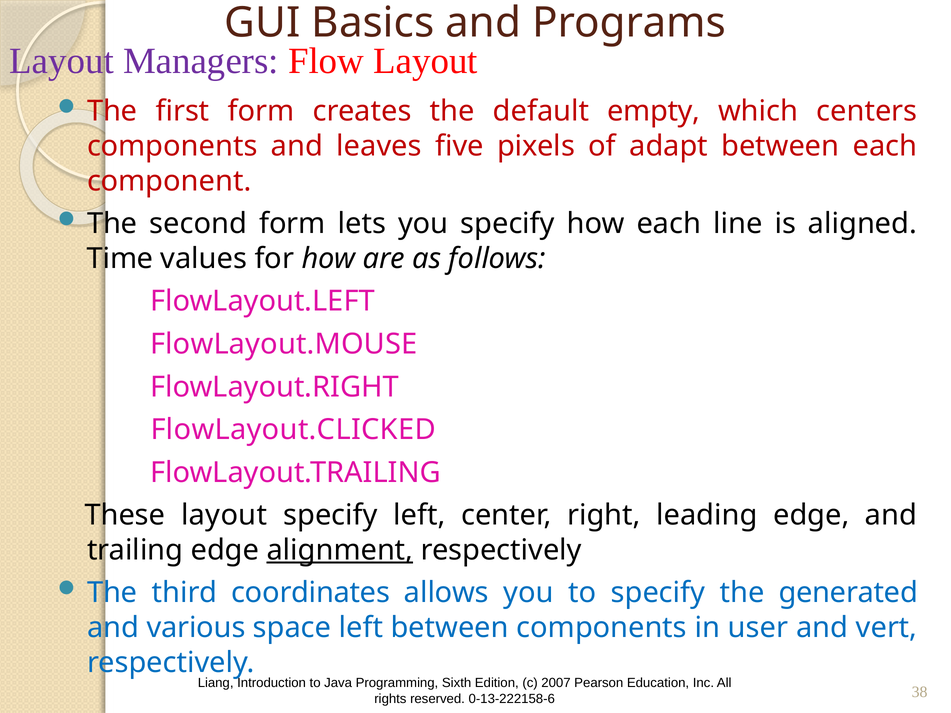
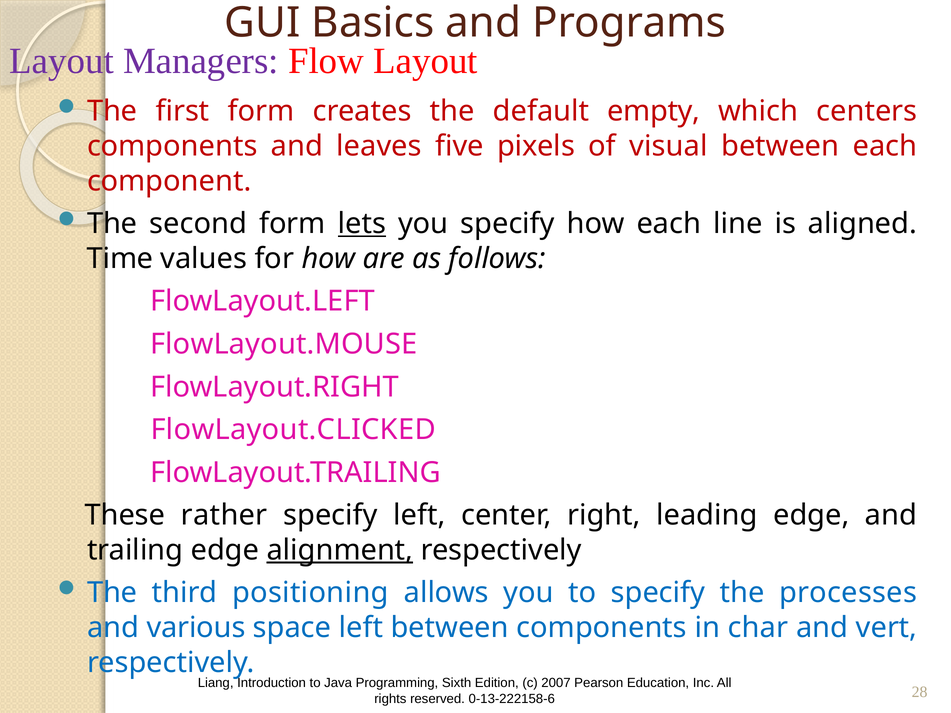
adapt: adapt -> visual
lets underline: none -> present
These layout: layout -> rather
coordinates: coordinates -> positioning
generated: generated -> processes
user: user -> char
38: 38 -> 28
